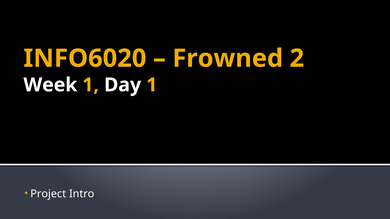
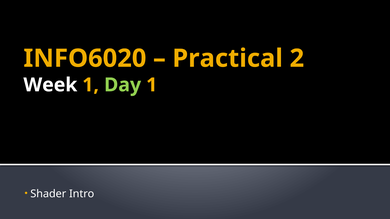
Frowned: Frowned -> Practical
Day colour: white -> light green
Project: Project -> Shader
